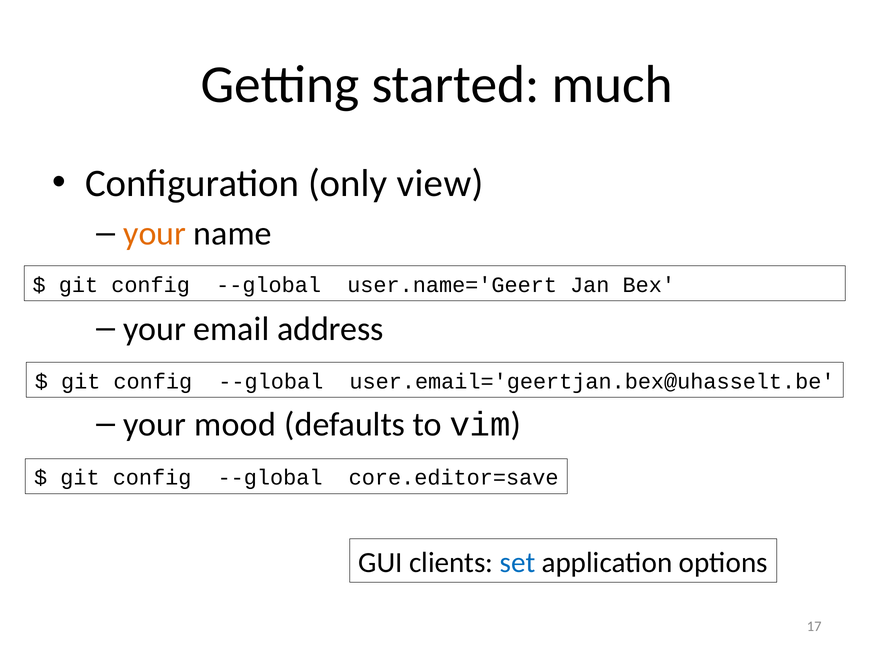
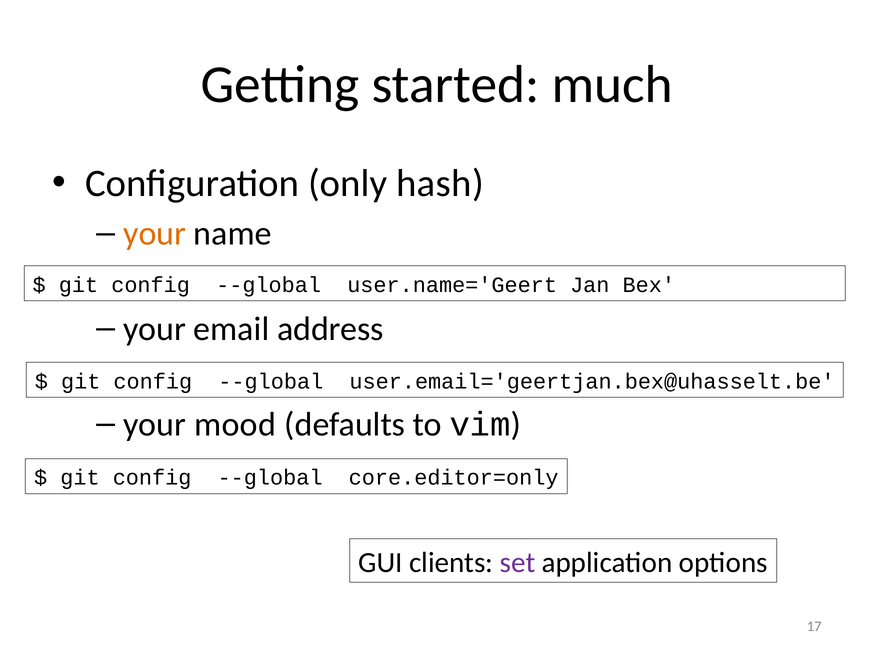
view: view -> hash
core.editor=save: core.editor=save -> core.editor=only
set colour: blue -> purple
